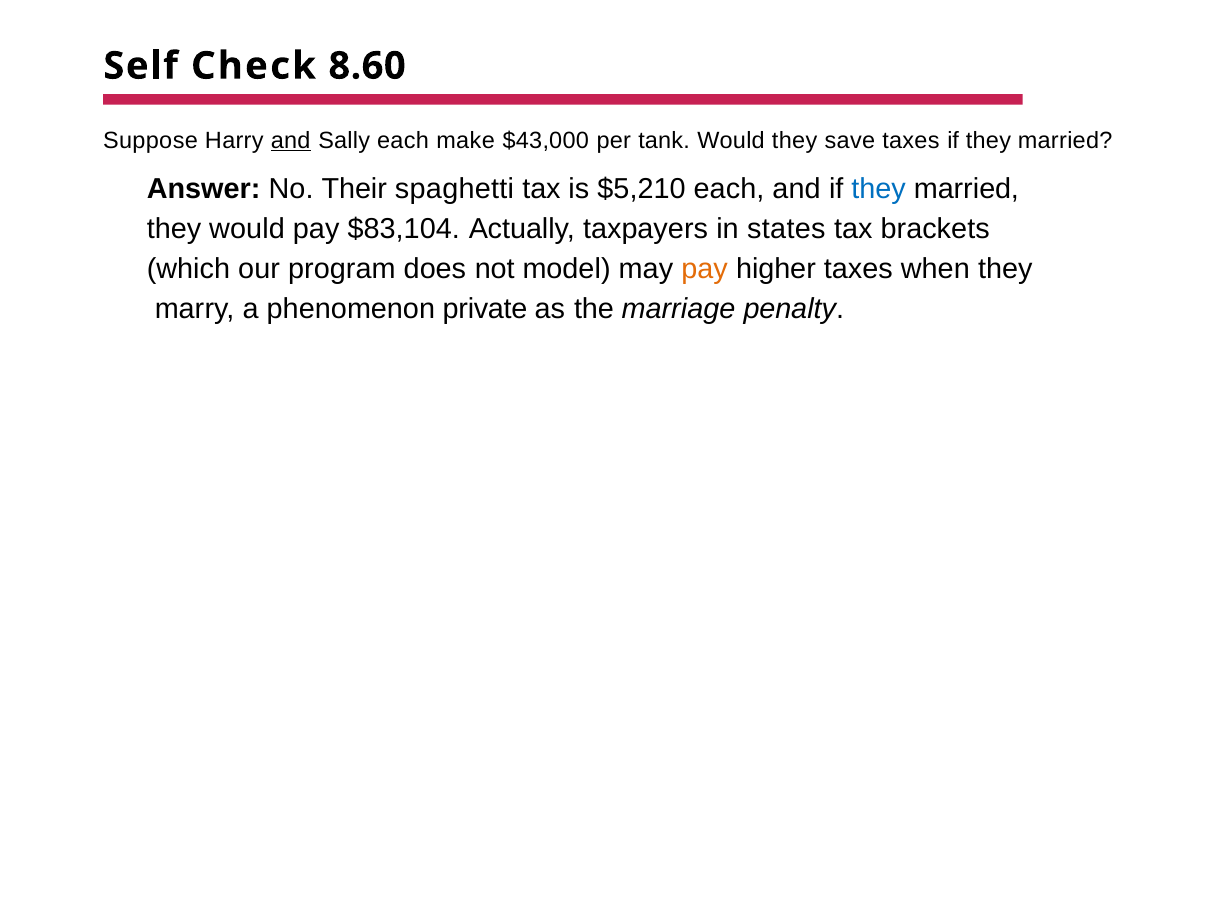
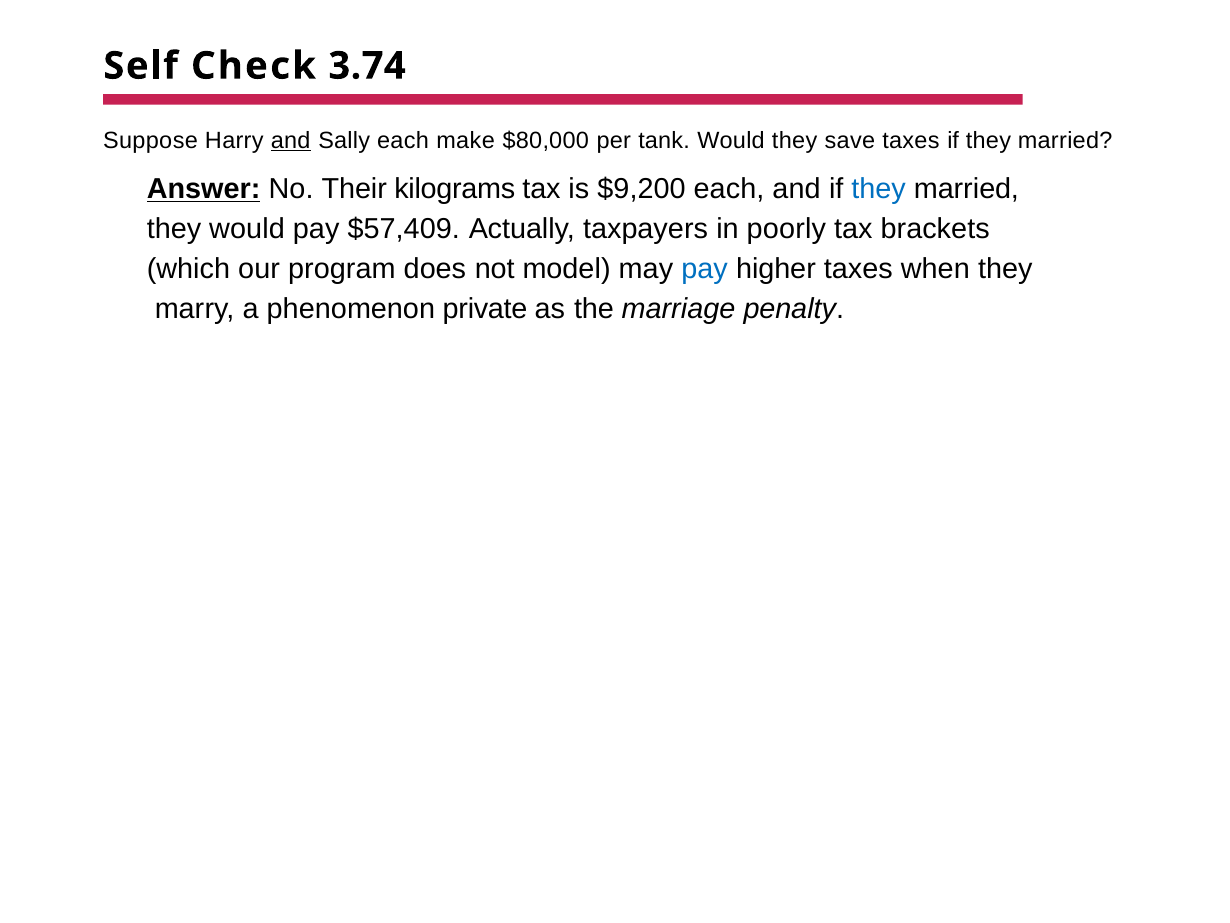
8.60: 8.60 -> 3.74
$43,000: $43,000 -> $80,000
Answer underline: none -> present
spaghetti: spaghetti -> kilograms
$5,210: $5,210 -> $9,200
$83,104: $83,104 -> $57,409
states: states -> poorly
pay at (705, 269) colour: orange -> blue
